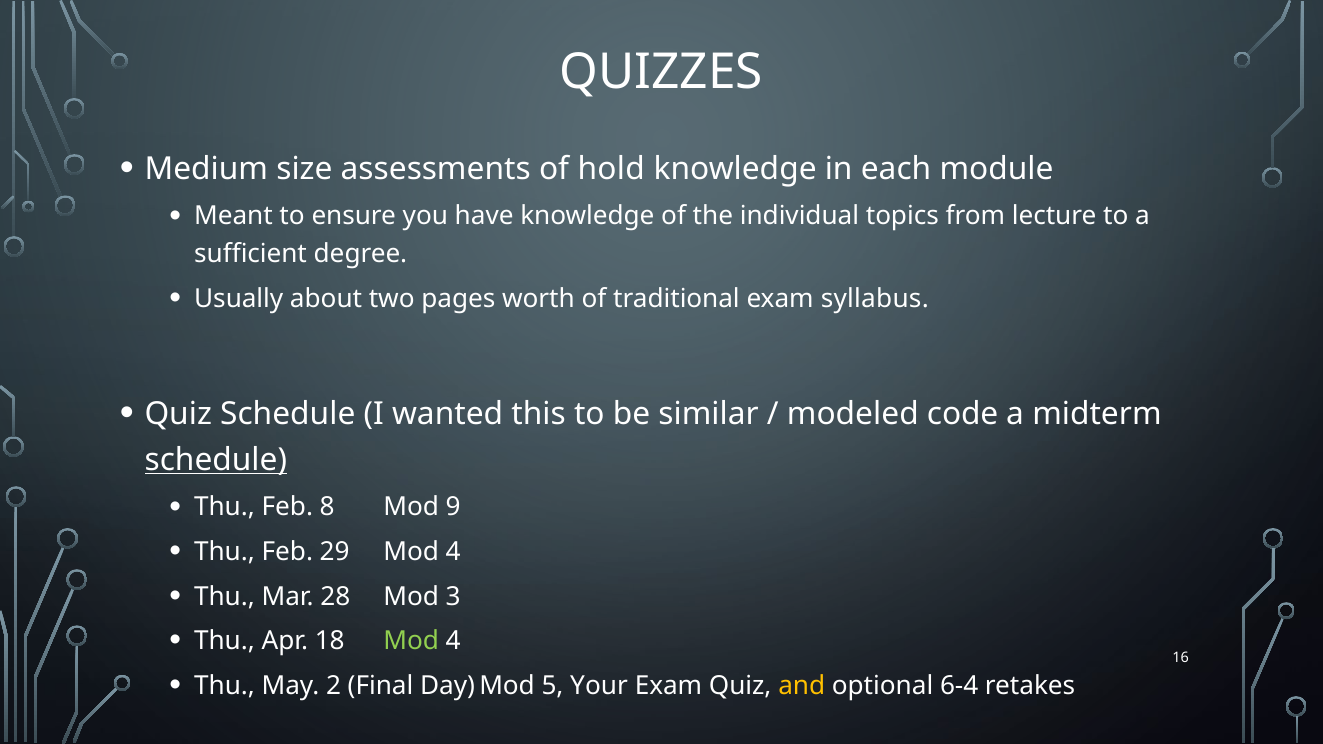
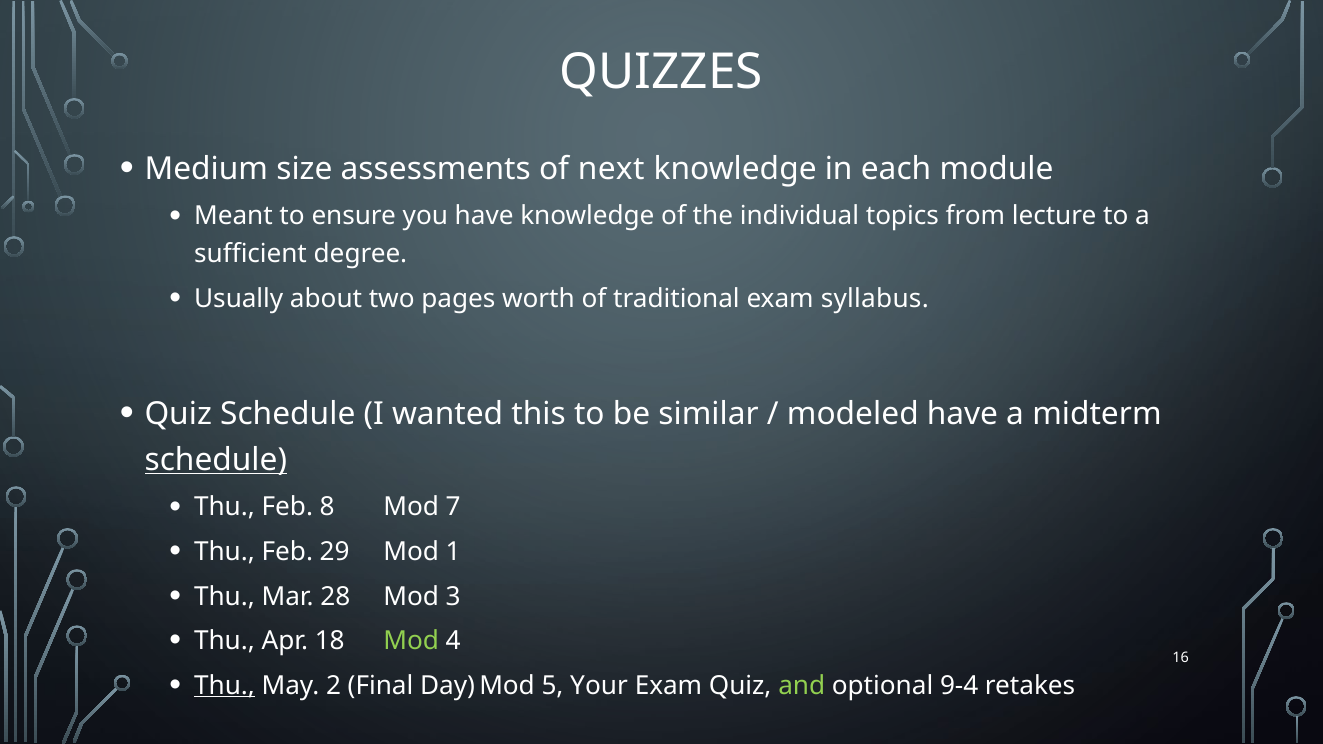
hold: hold -> next
modeled code: code -> have
9: 9 -> 7
29 Mod 4: 4 -> 1
Thu at (225, 686) underline: none -> present
and colour: yellow -> light green
6-4: 6-4 -> 9-4
